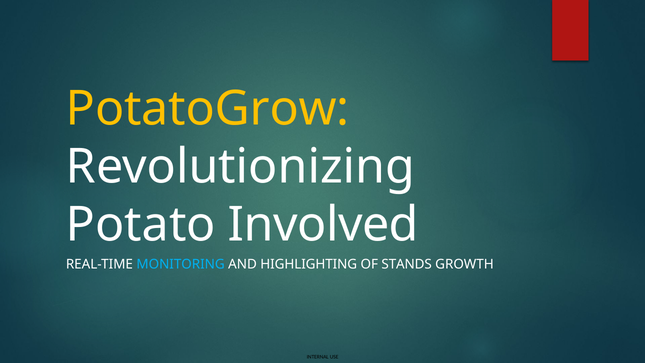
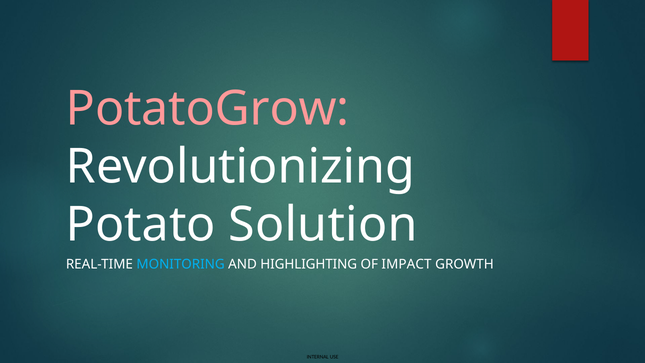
PotatoGrow colour: yellow -> pink
Involved: Involved -> Solution
STANDS: STANDS -> IMPACT
